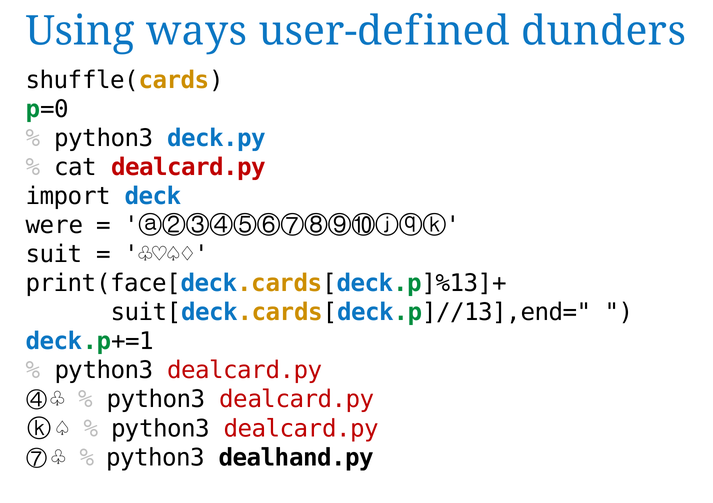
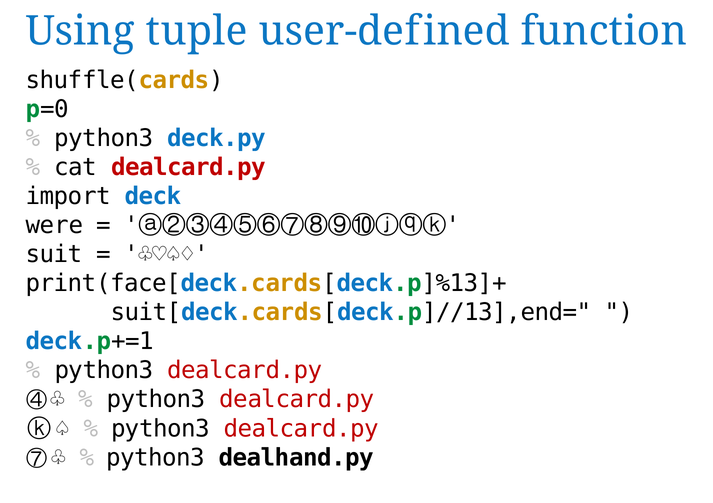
ways: ways -> tuple
dunders: dunders -> function
